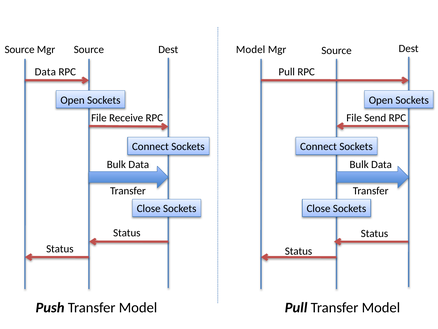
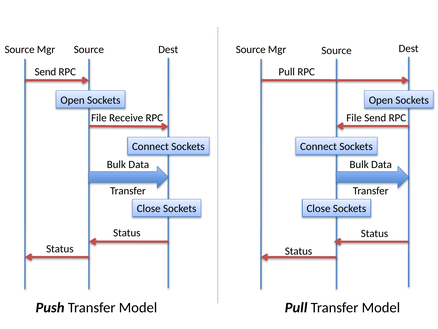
Dest Model: Model -> Source
Data at (45, 72): Data -> Send
